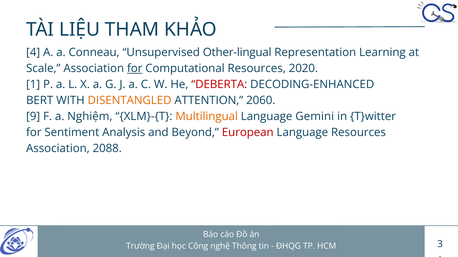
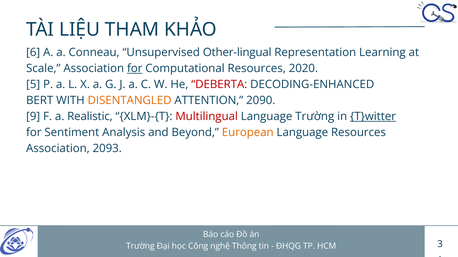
4: 4 -> 6
1 at (33, 85): 1 -> 5
2060: 2060 -> 2090
Nghiệm: Nghiệm -> Realistic
Multilingual colour: orange -> red
Language Gemini: Gemini -> Trường
T}witter underline: none -> present
European colour: red -> orange
2088: 2088 -> 2093
